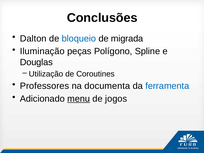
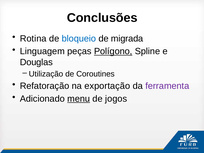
Dalton: Dalton -> Rotina
Iluminação: Iluminação -> Linguagem
Polígono underline: none -> present
Professores: Professores -> Refatoração
documenta: documenta -> exportação
ferramenta colour: blue -> purple
